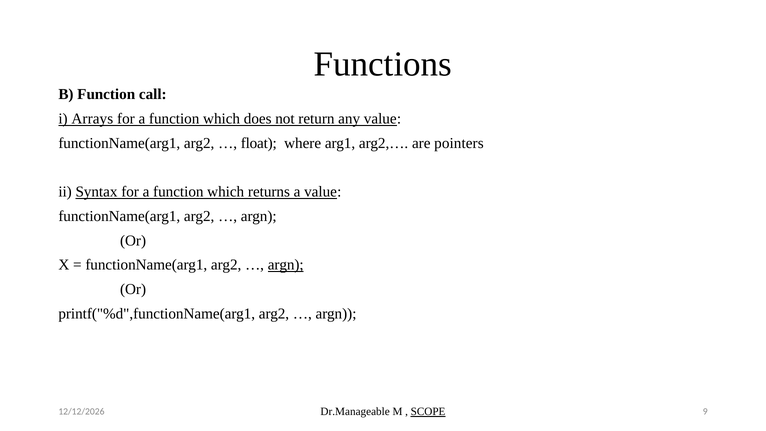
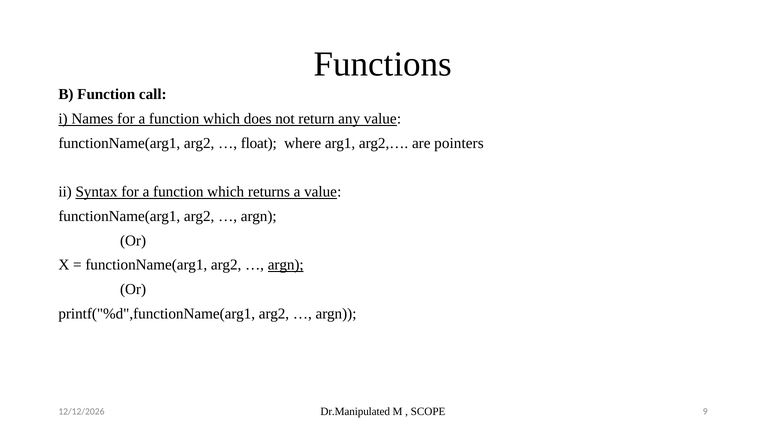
Arrays: Arrays -> Names
Dr.Manageable: Dr.Manageable -> Dr.Manipulated
SCOPE underline: present -> none
